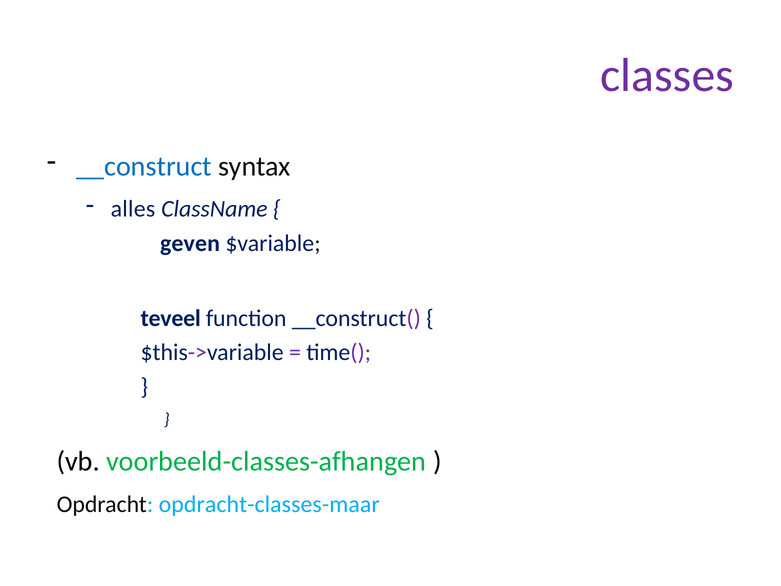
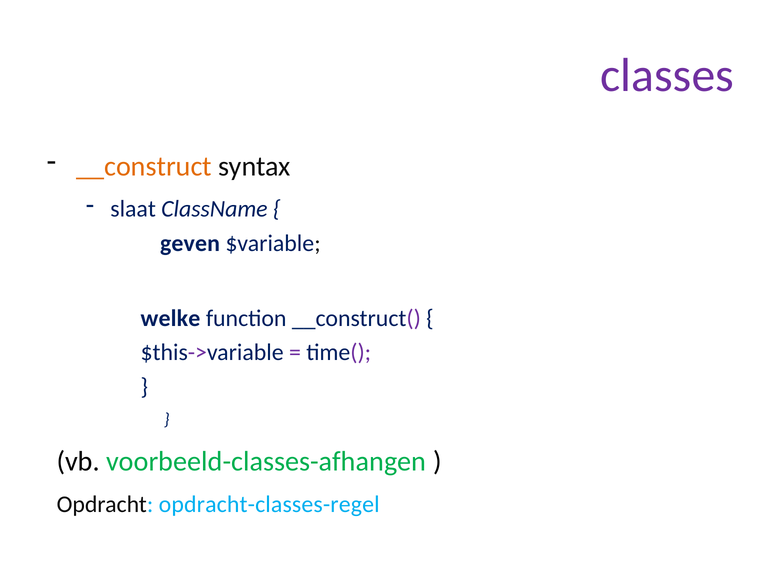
__construct colour: blue -> orange
alles: alles -> slaat
teveel: teveel -> welke
opdracht-classes-maar: opdracht-classes-maar -> opdracht-classes-regel
